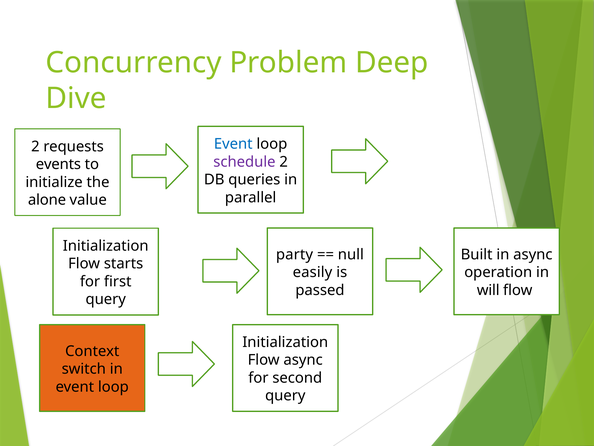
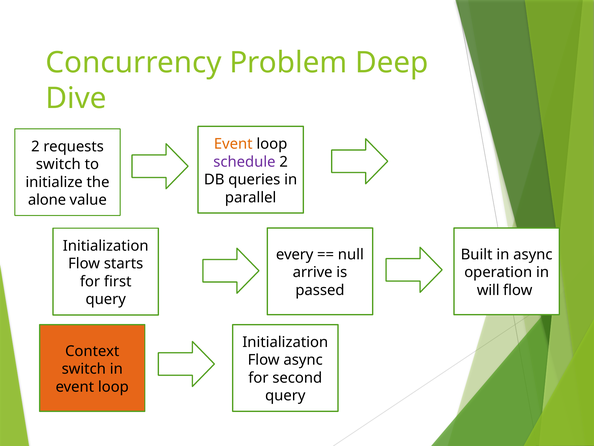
Event at (233, 144) colour: blue -> orange
events at (58, 164): events -> switch
party: party -> every
easily: easily -> arrive
